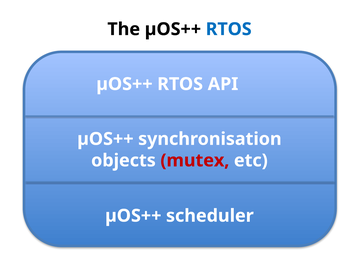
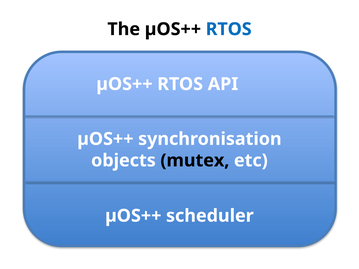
mutex colour: red -> black
